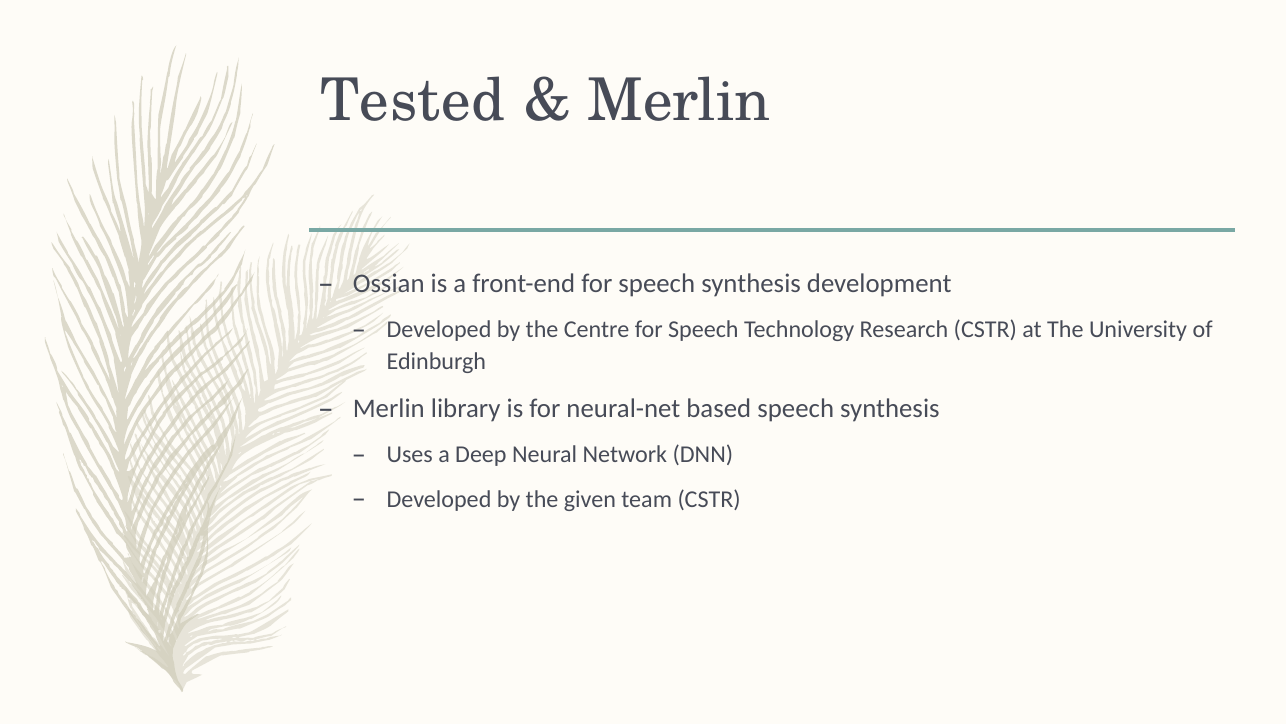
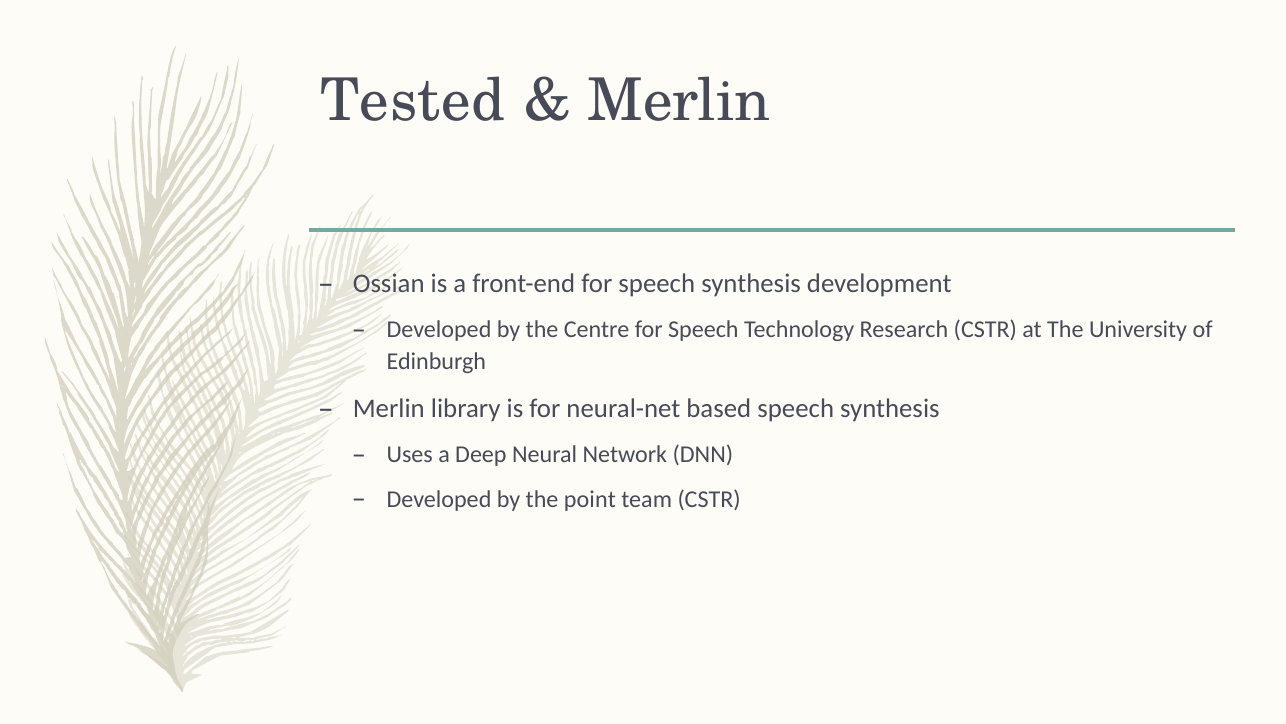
given: given -> point
